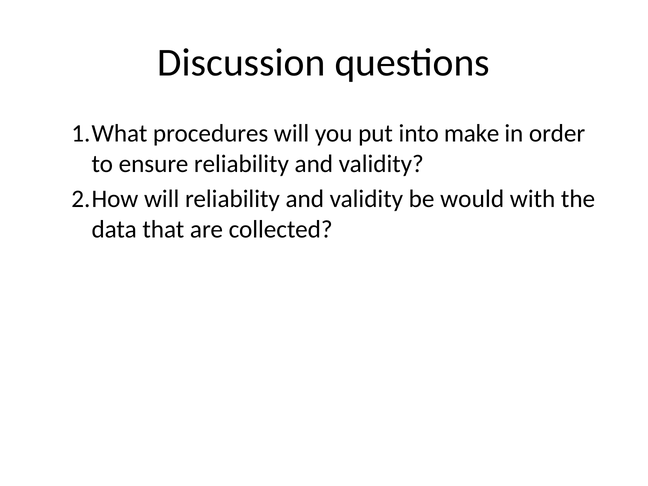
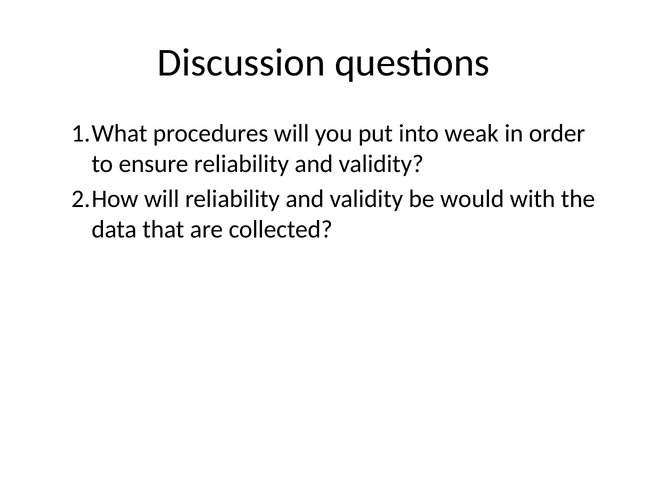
make: make -> weak
